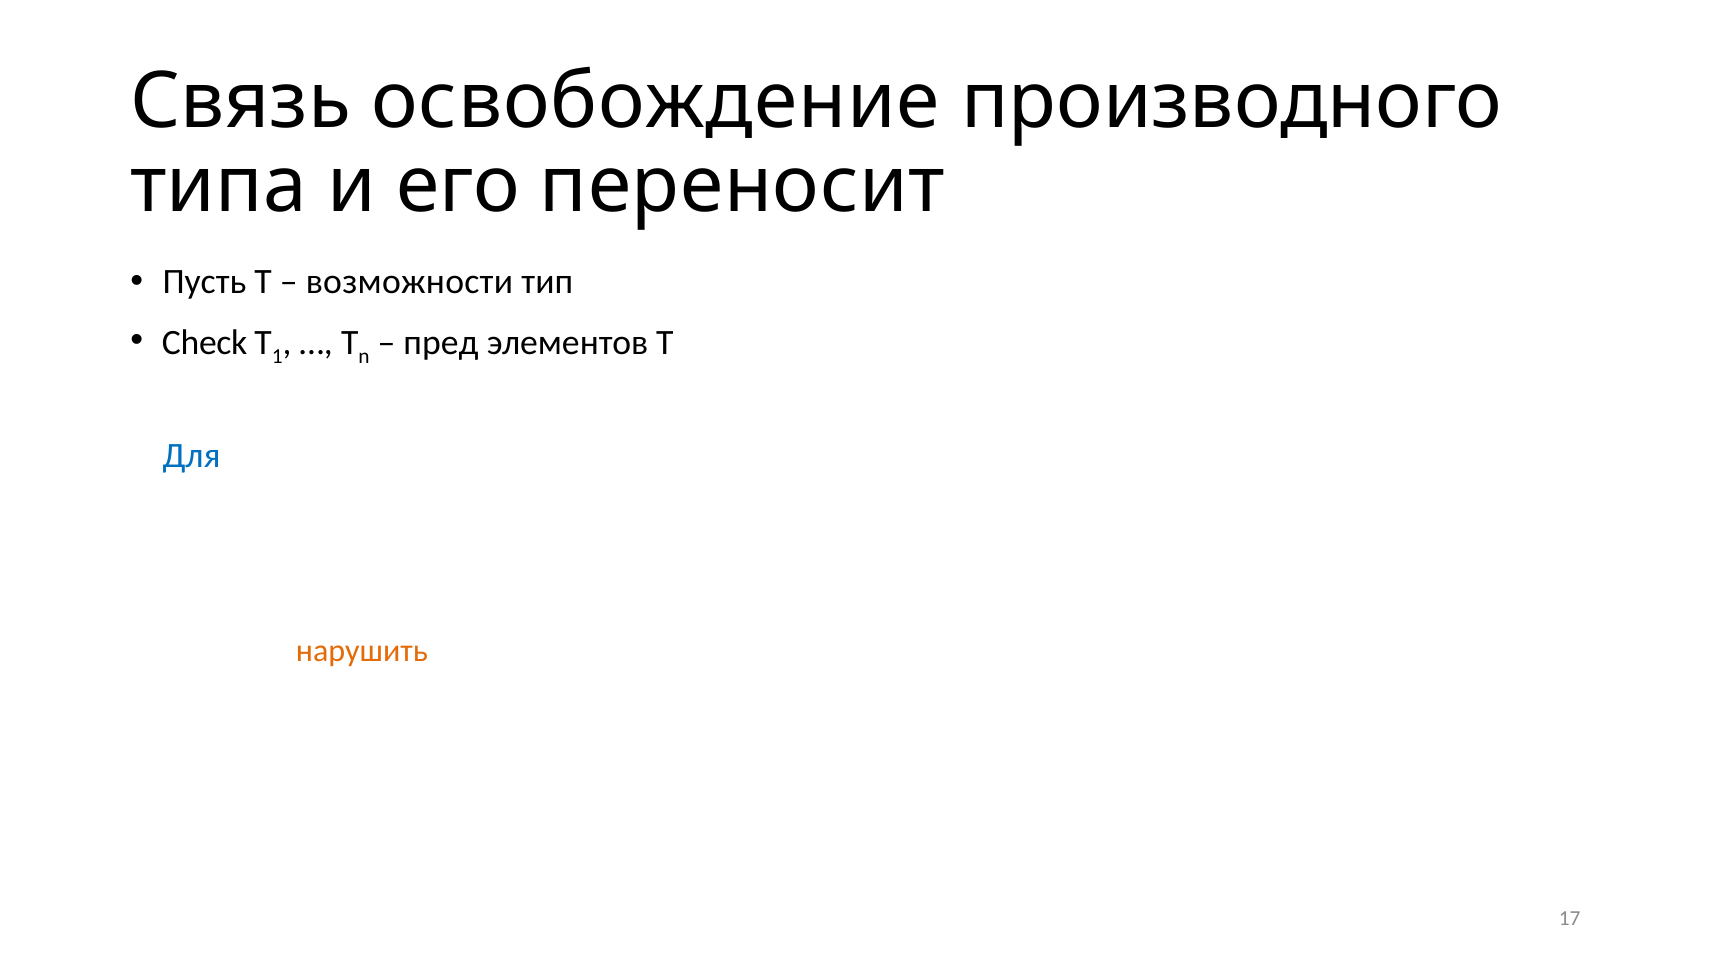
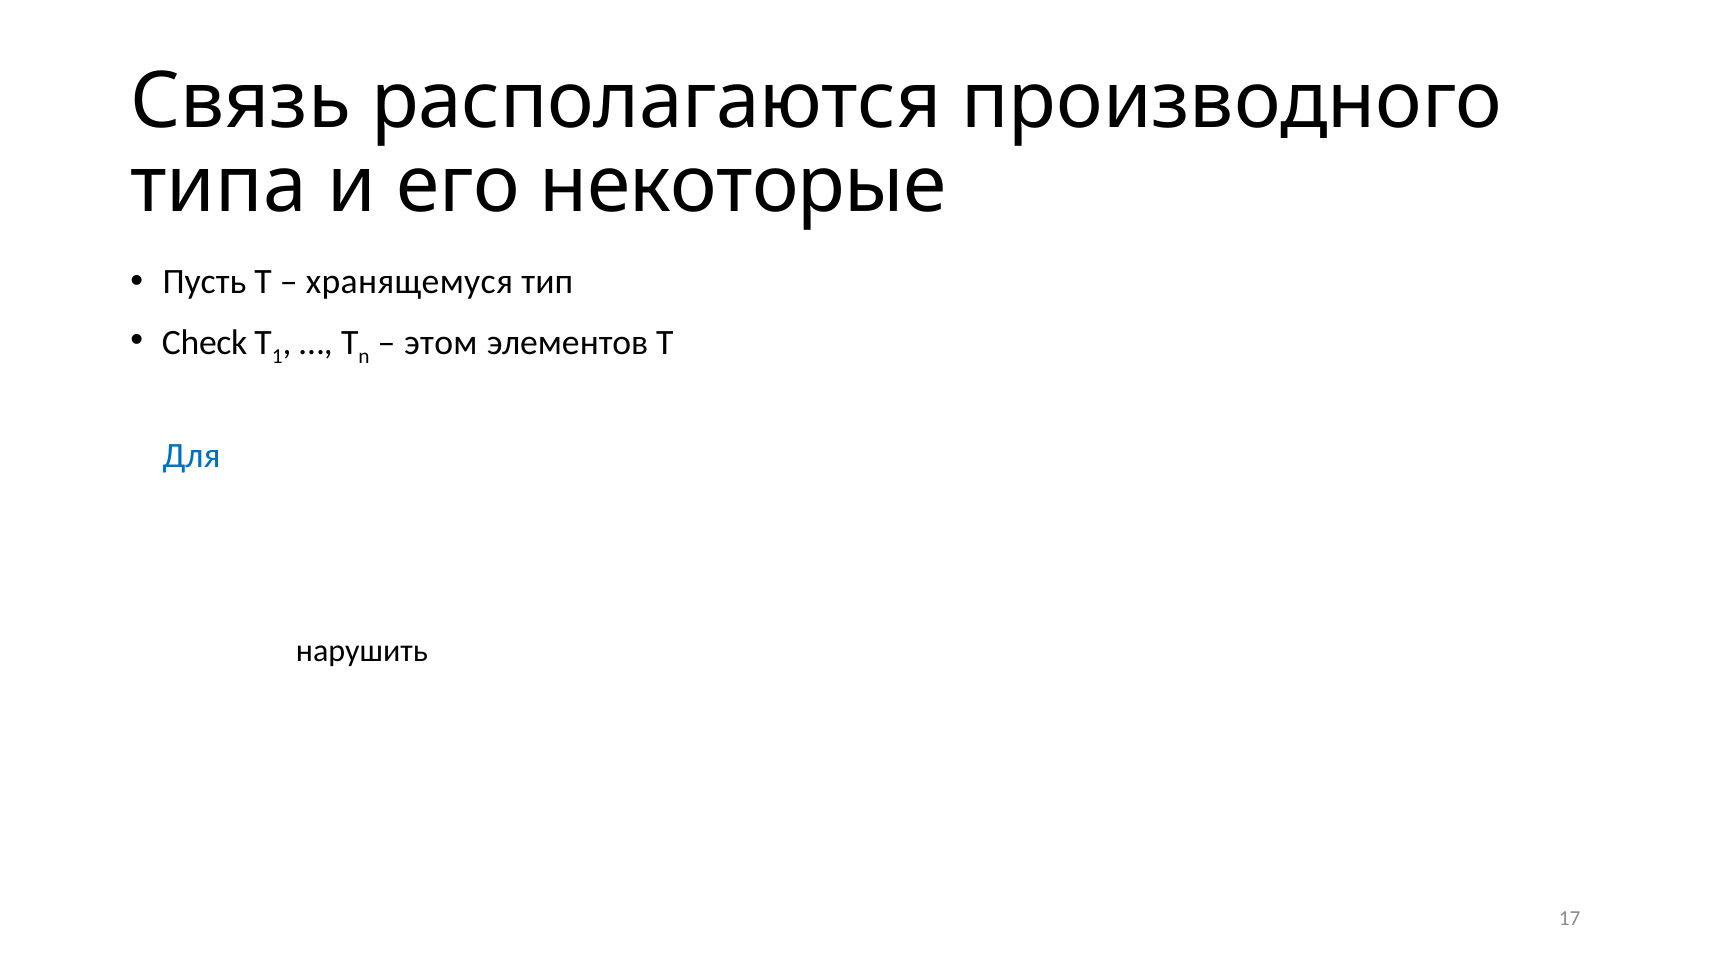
освобождение: освобождение -> располагаются
его переносит: переносит -> некоторые
возможности: возможности -> хранящемуся
пред: пред -> этом
нарушить colour: orange -> black
